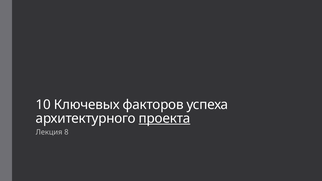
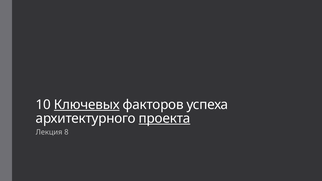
Ключевых underline: none -> present
